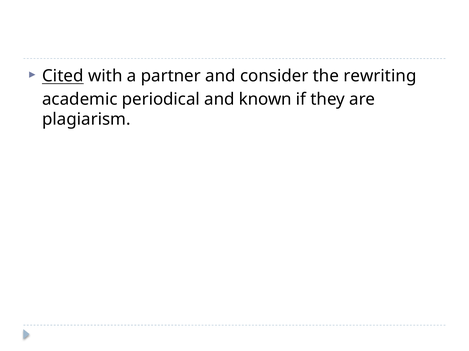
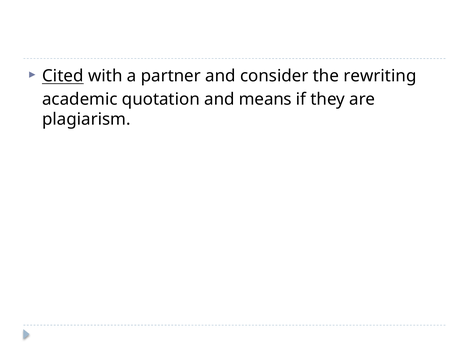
periodical: periodical -> quotation
known: known -> means
